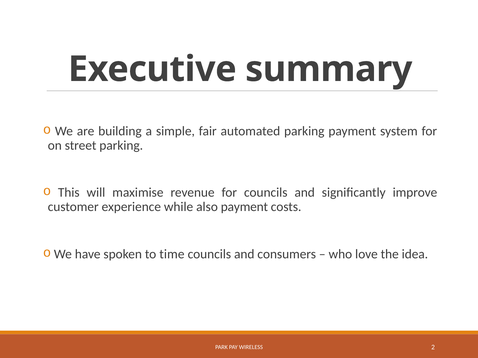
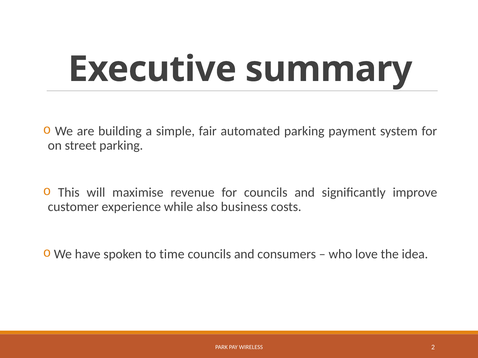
also payment: payment -> business
